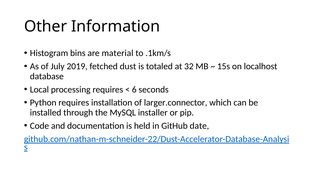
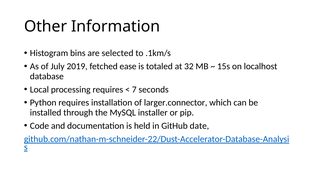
material: material -> selected
dust: dust -> ease
6: 6 -> 7
